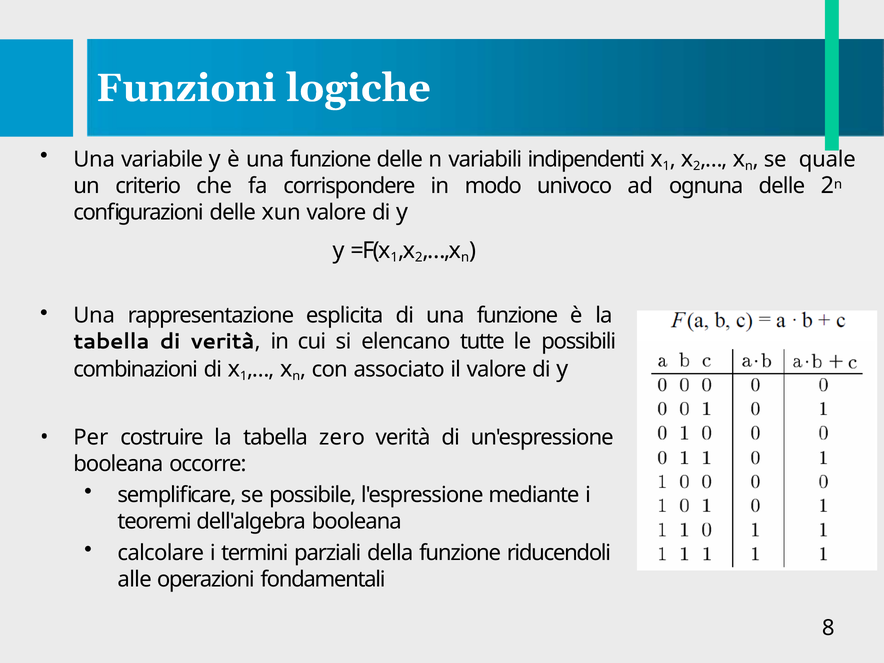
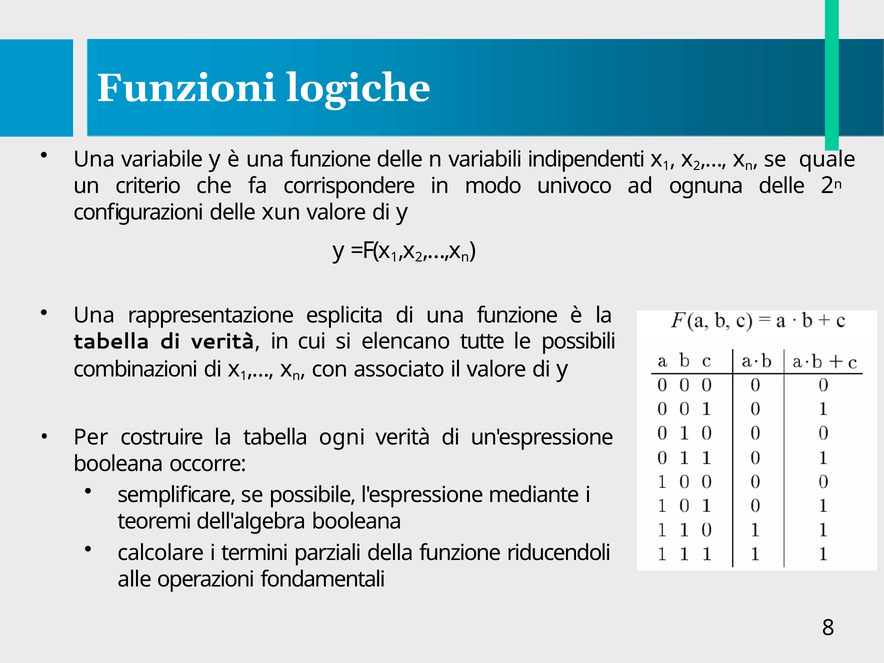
zero: zero -> ogni
